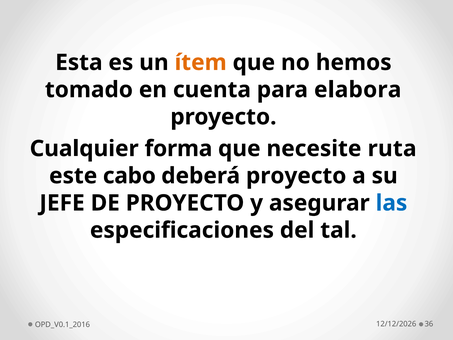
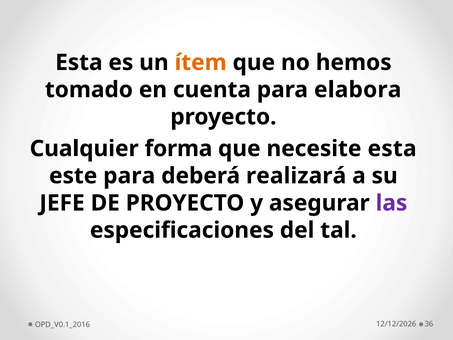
necesite ruta: ruta -> esta
este cabo: cabo -> para
deberá proyecto: proyecto -> realizará
las colour: blue -> purple
